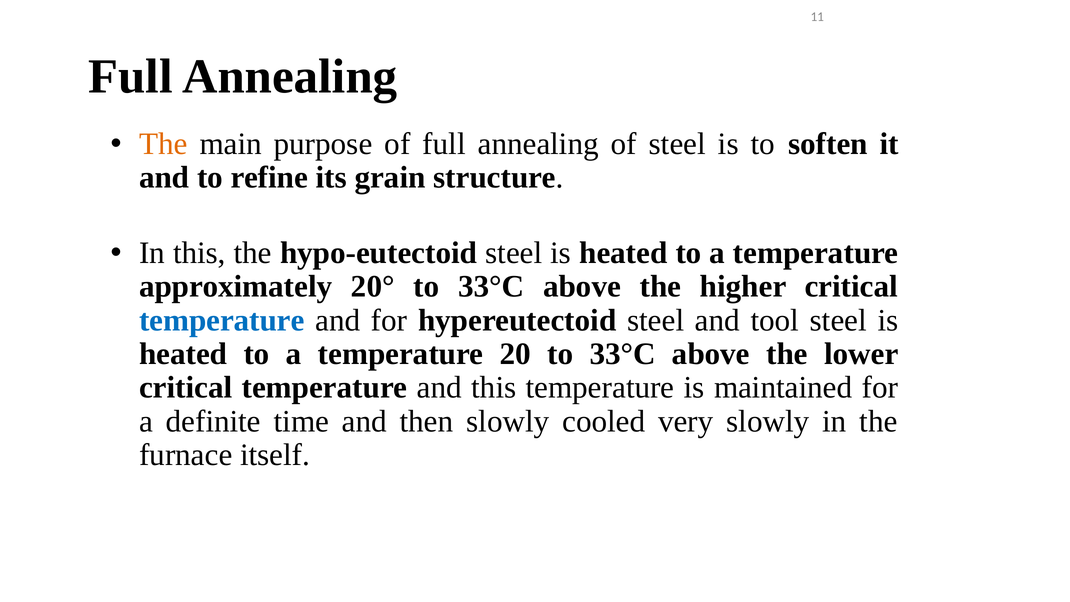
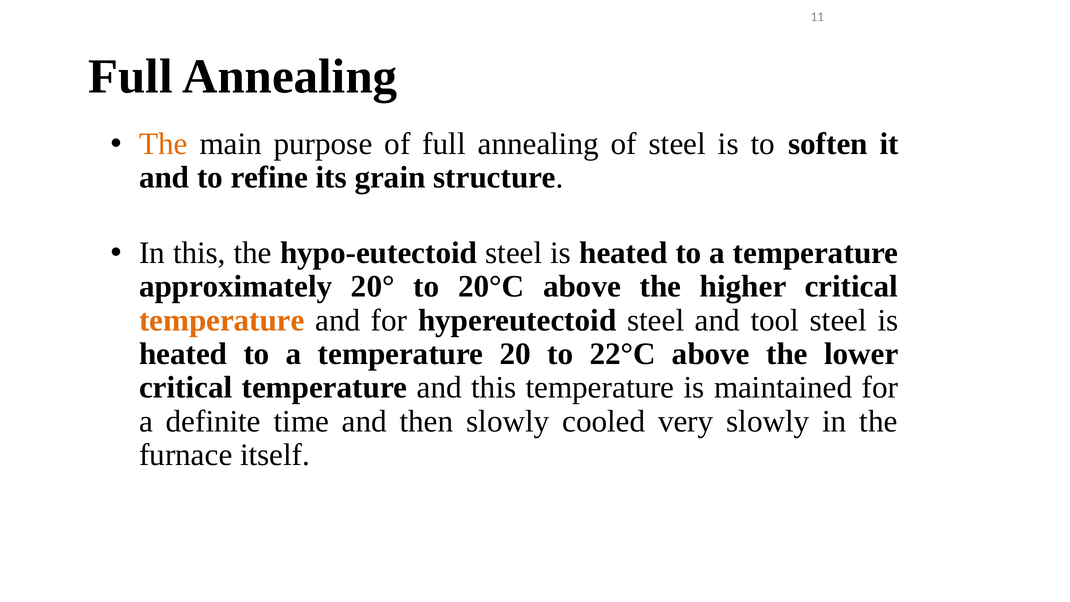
20° to 33°C: 33°C -> 20°C
temperature at (222, 320) colour: blue -> orange
20 to 33°C: 33°C -> 22°C
